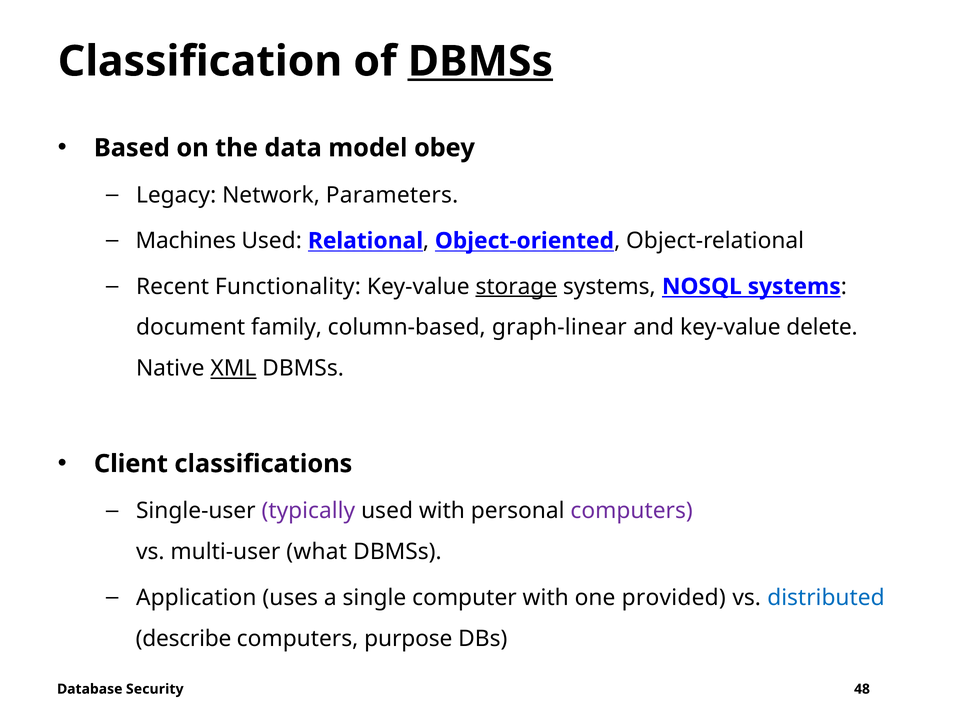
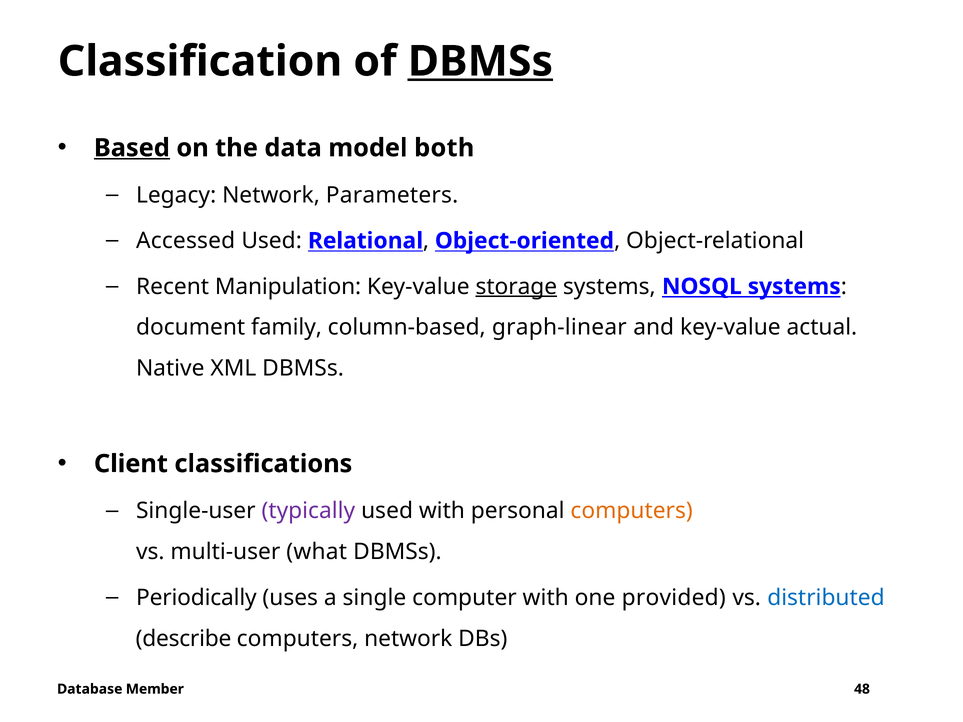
Based underline: none -> present
obey: obey -> both
Machines: Machines -> Accessed
Functionality: Functionality -> Manipulation
delete: delete -> actual
XML underline: present -> none
computers at (632, 511) colour: purple -> orange
Application: Application -> Periodically
computers purpose: purpose -> network
Security: Security -> Member
